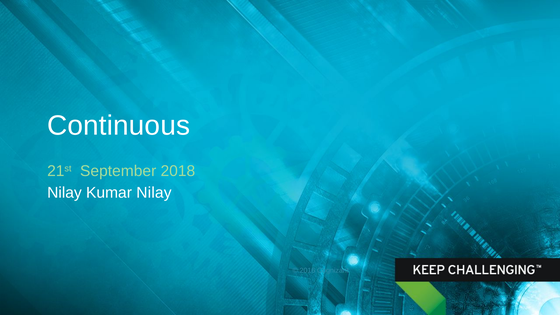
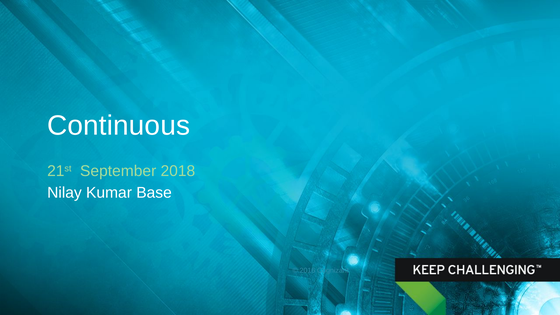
Kumar Nilay: Nilay -> Base
